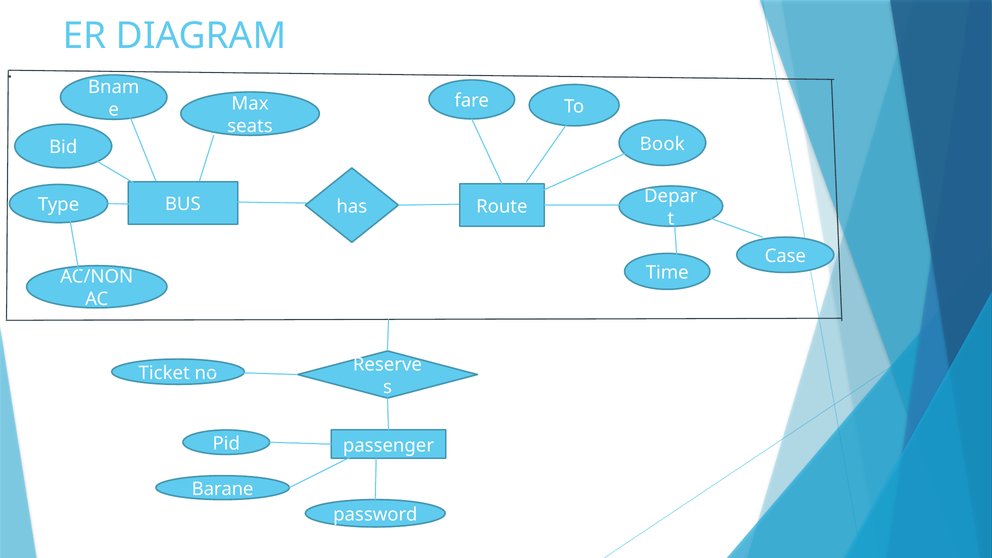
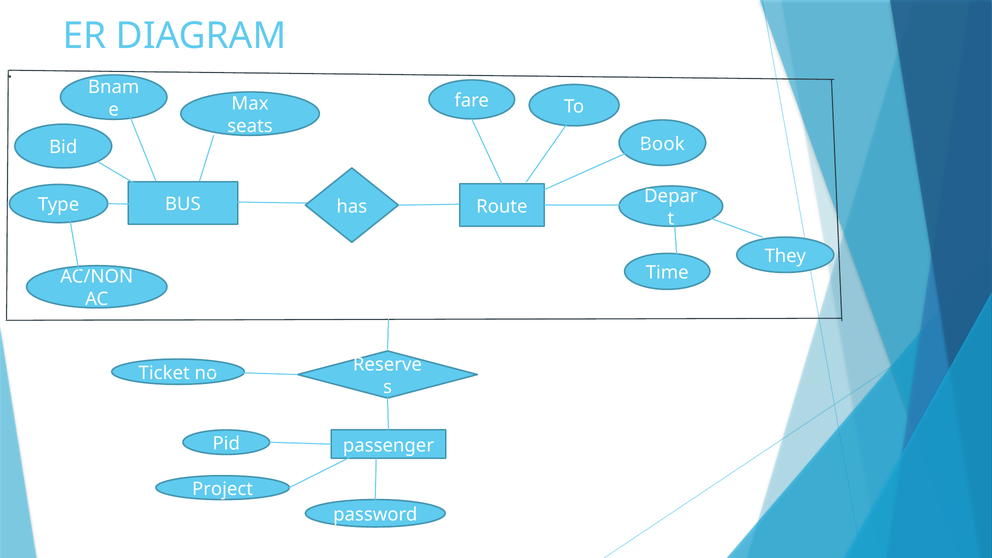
Case: Case -> They
Barane: Barane -> Project
